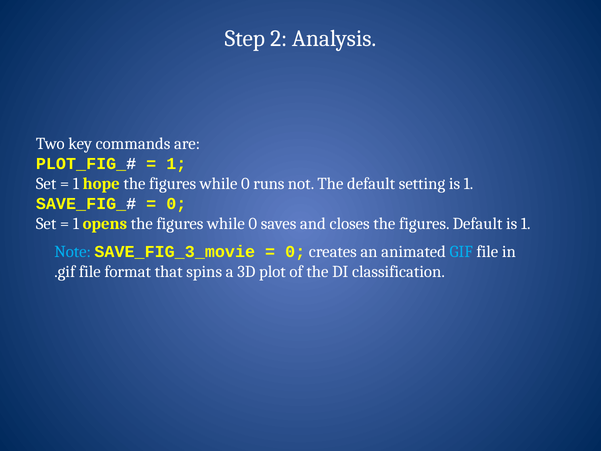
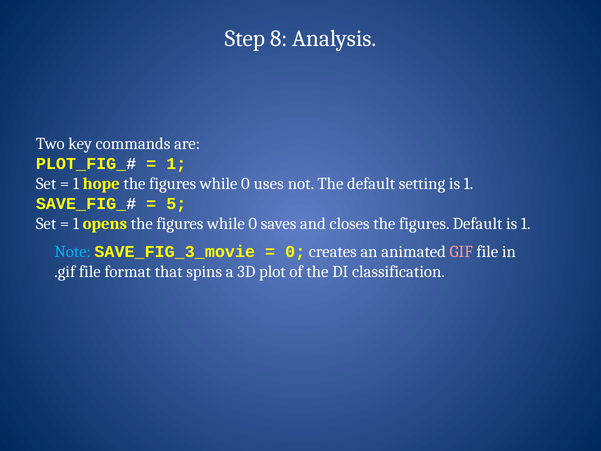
2: 2 -> 8
runs: runs -> uses
0 at (176, 204): 0 -> 5
GIF colour: light blue -> pink
